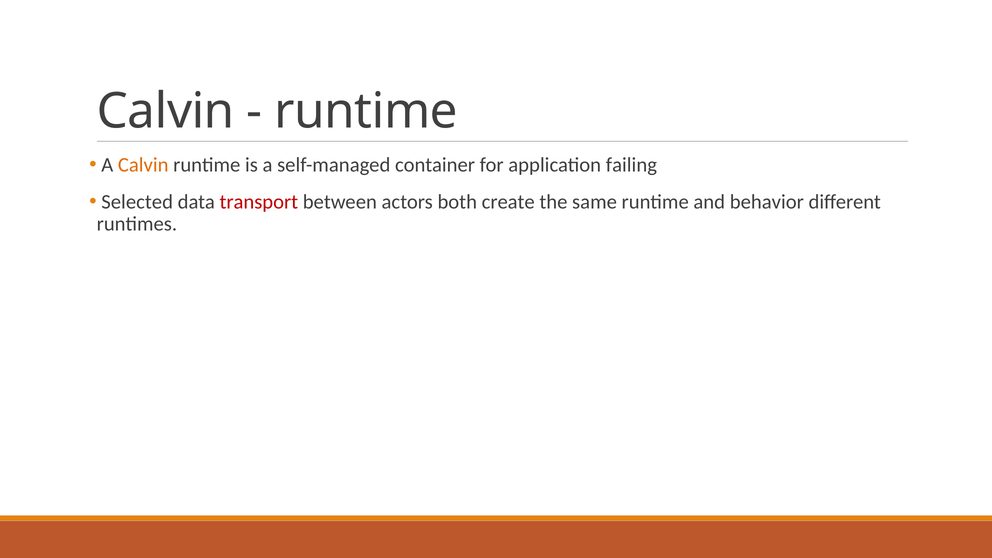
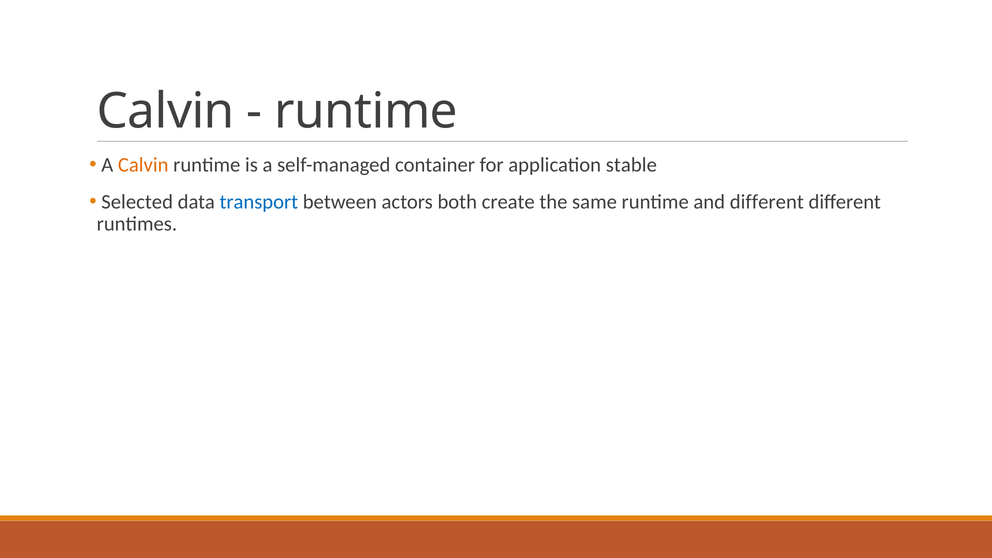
failing: failing -> stable
transport colour: red -> blue
and behavior: behavior -> different
